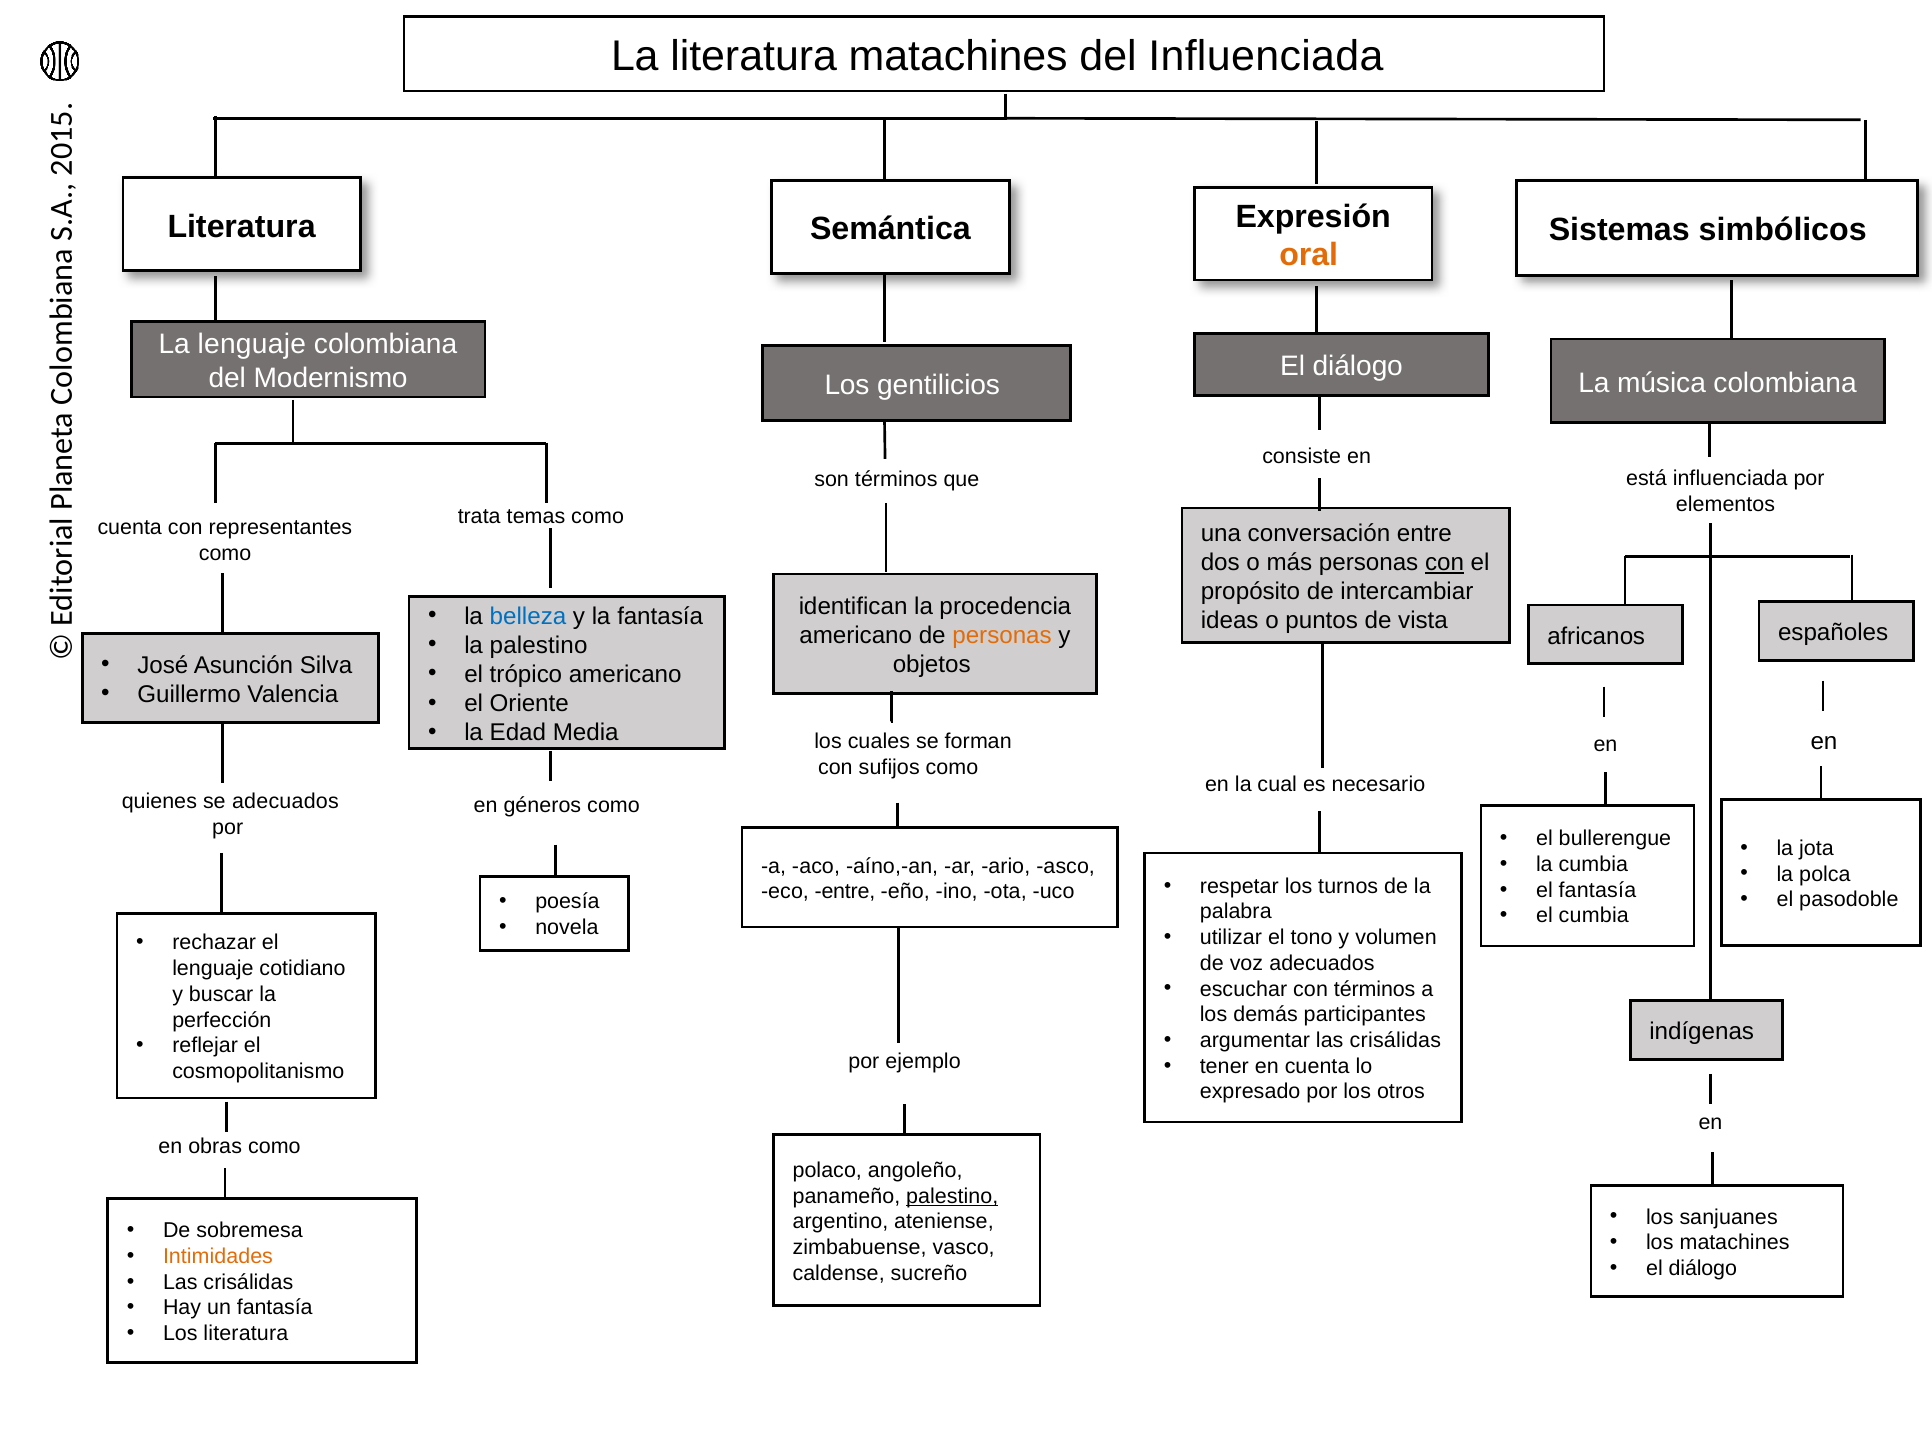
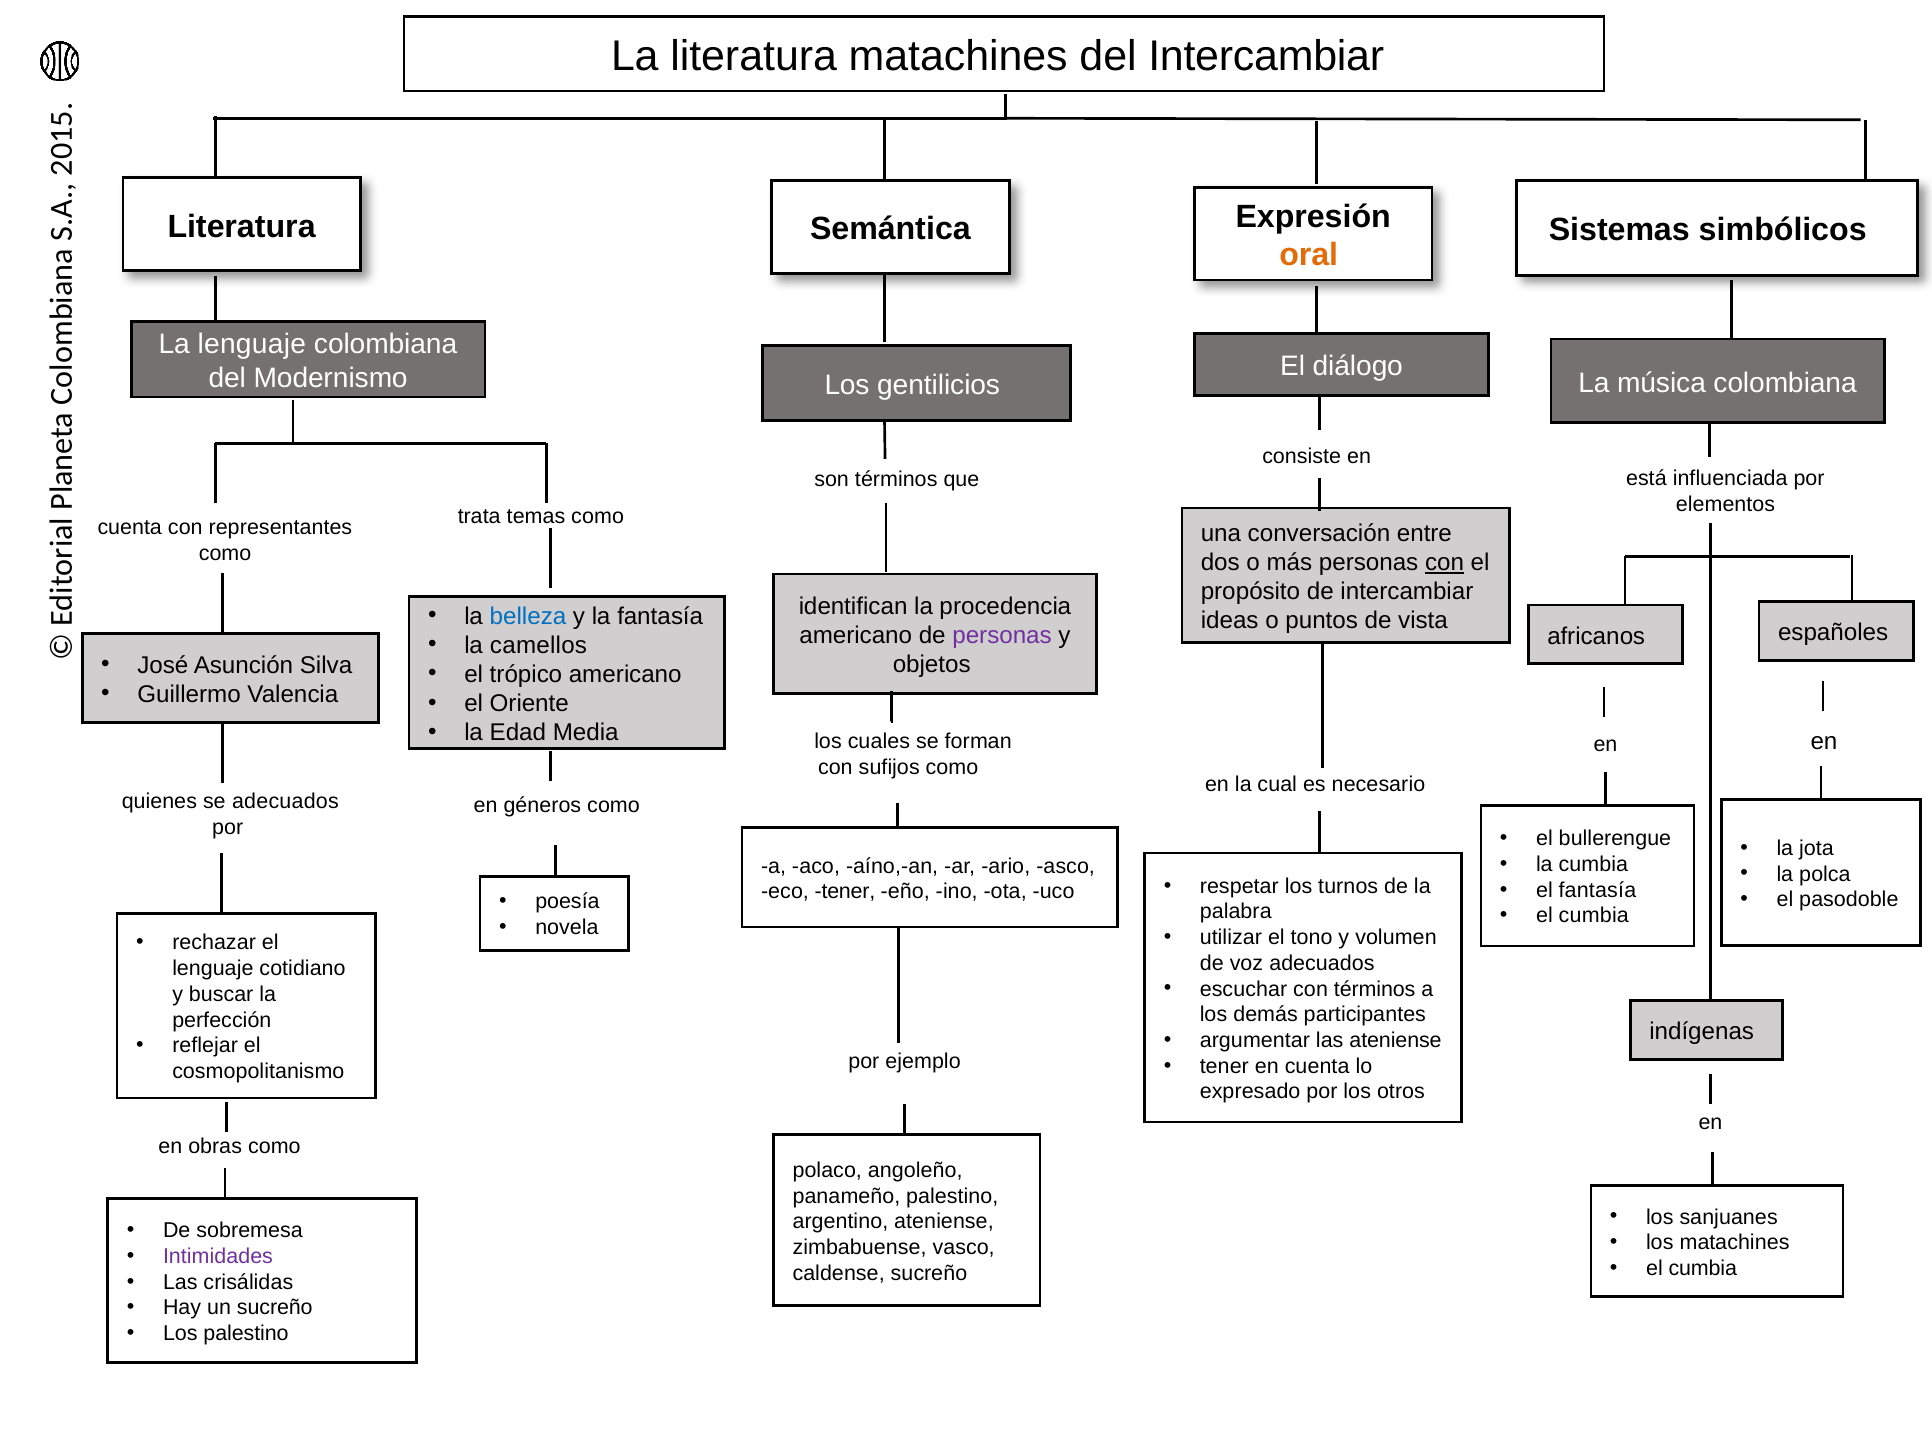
del Influenciada: Influenciada -> Intercambiar
personas at (1002, 635) colour: orange -> purple
la palestino: palestino -> camellos
eco entre: entre -> tener
argumentar las crisálidas: crisálidas -> ateniense
palestino at (952, 1196) underline: present -> none
Intimidades colour: orange -> purple
diálogo at (1703, 1268): diálogo -> cumbia
un fantasía: fantasía -> sucreño
Los literatura: literatura -> palestino
